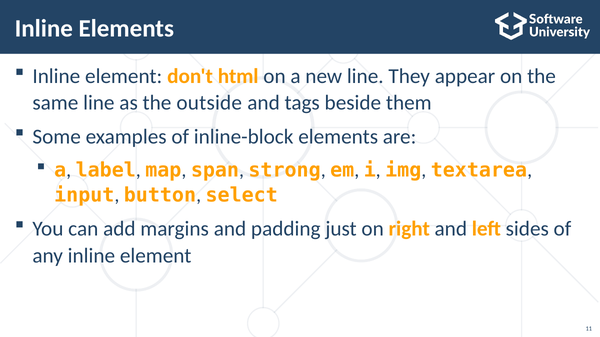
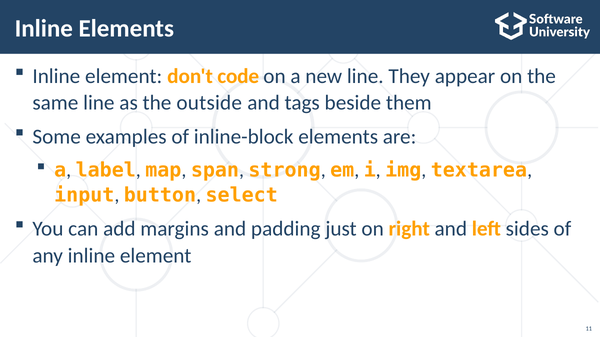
html: html -> code
